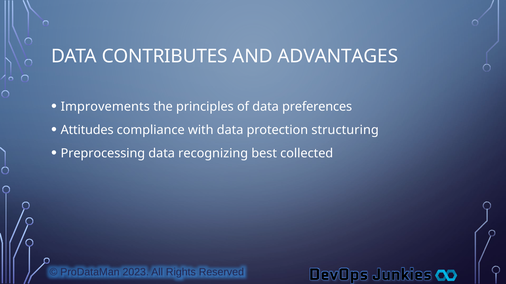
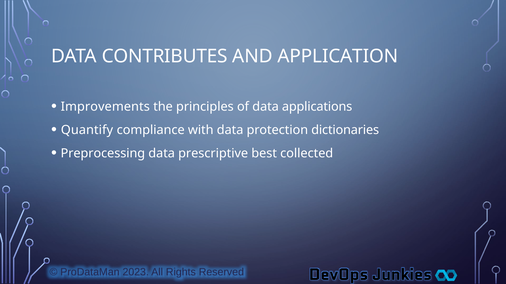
ADVANTAGES: ADVANTAGES -> APPLICATION
preferences: preferences -> applications
Attitudes: Attitudes -> Quantify
structuring: structuring -> dictionaries
recognizing: recognizing -> prescriptive
